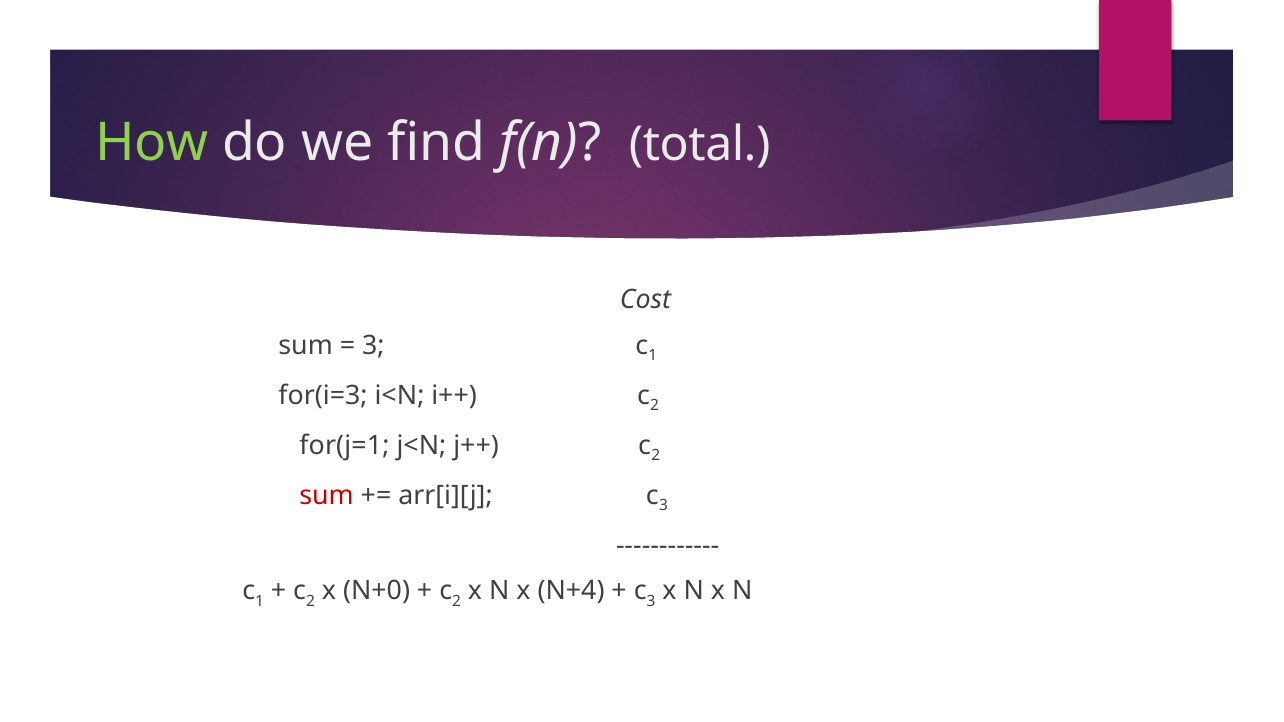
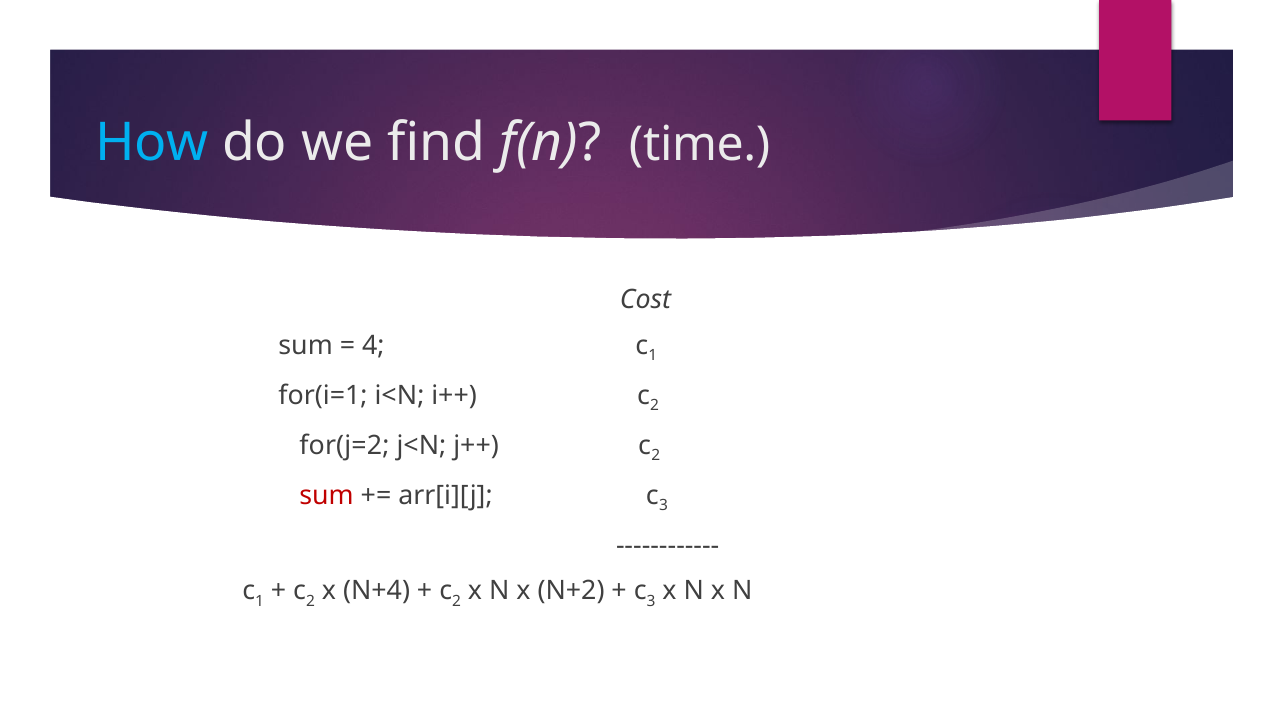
How colour: light green -> light blue
total: total -> time
3 at (373, 346): 3 -> 4
for(i=3: for(i=3 -> for(i=1
for(j=1: for(j=1 -> for(j=2
N+0: N+0 -> N+4
N+4: N+4 -> N+2
